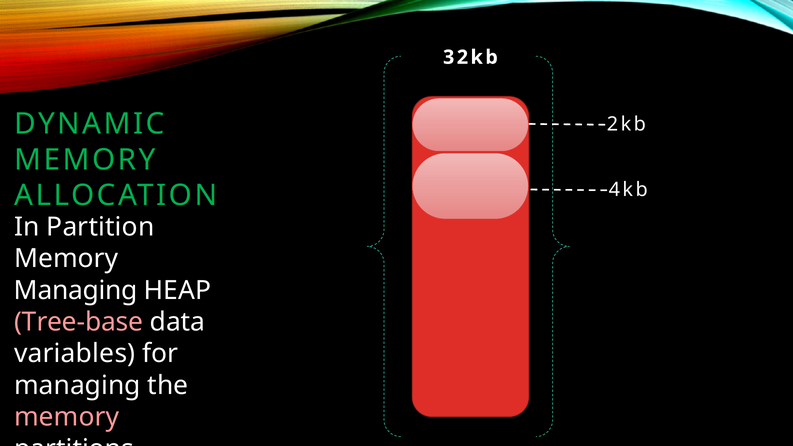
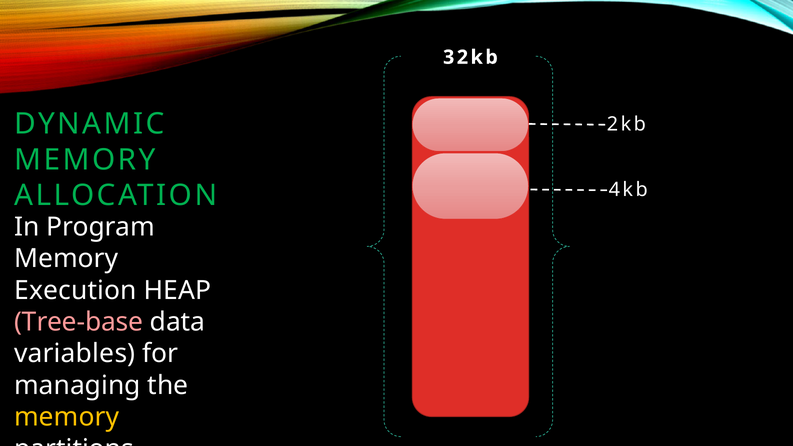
Partition: Partition -> Program
Managing at (76, 290): Managing -> Execution
memory at (67, 417) colour: pink -> yellow
